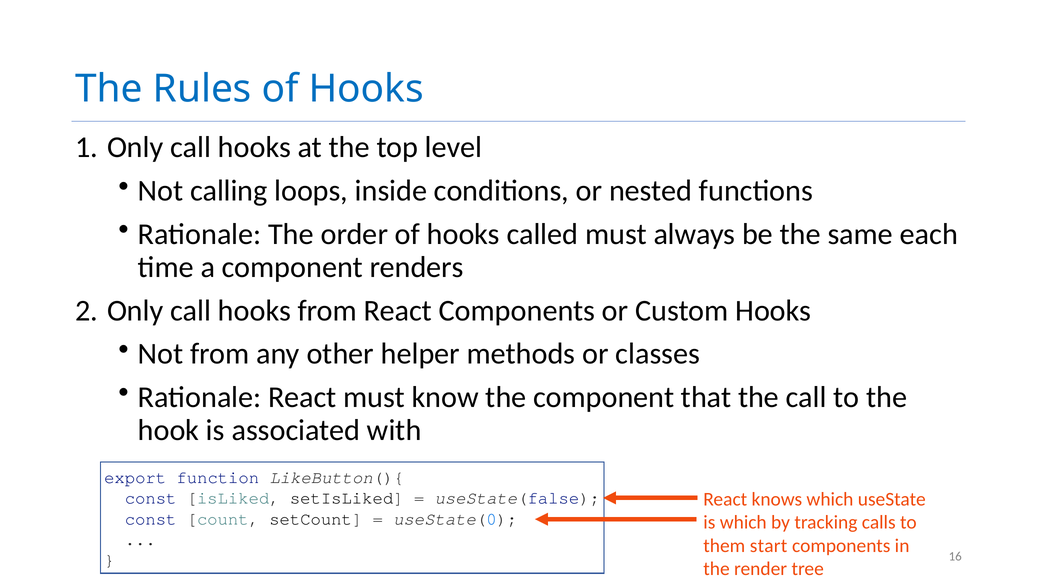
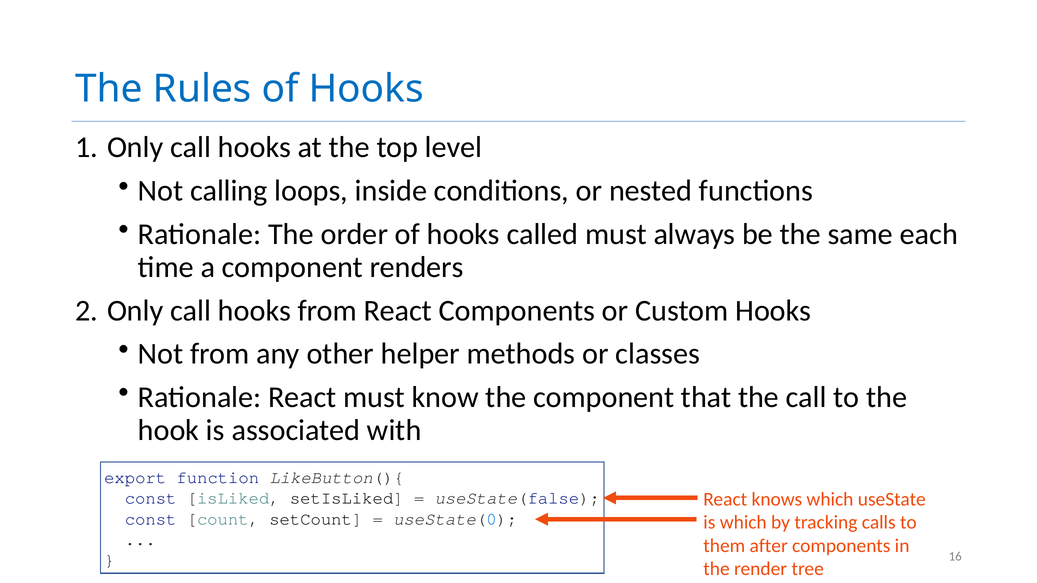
start: start -> after
